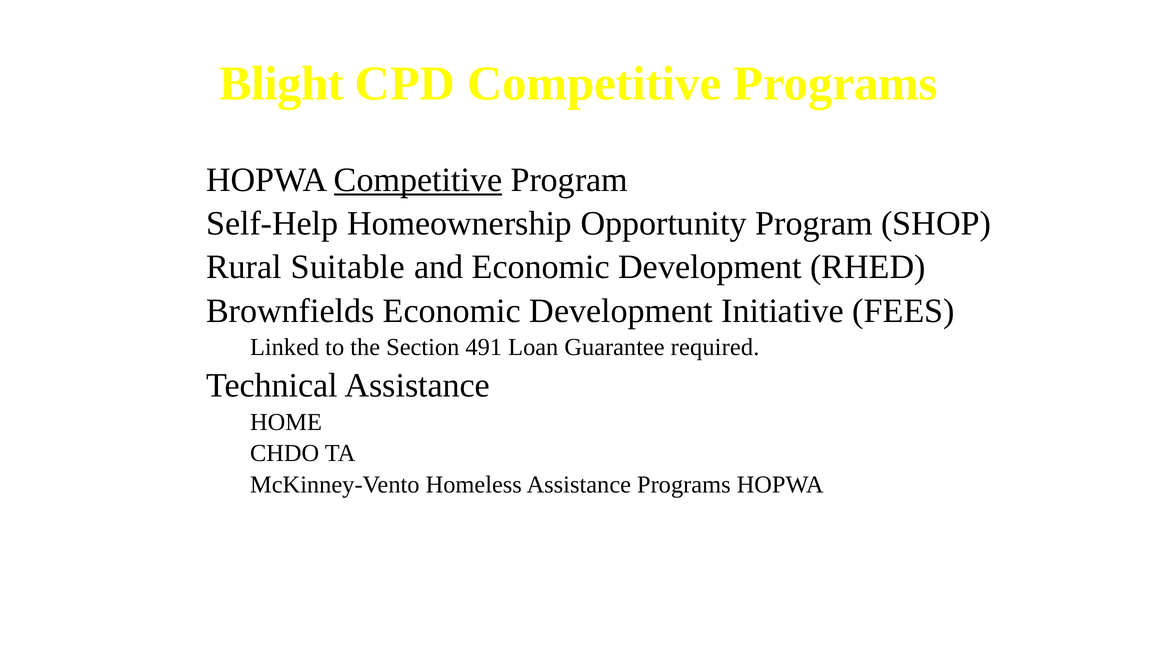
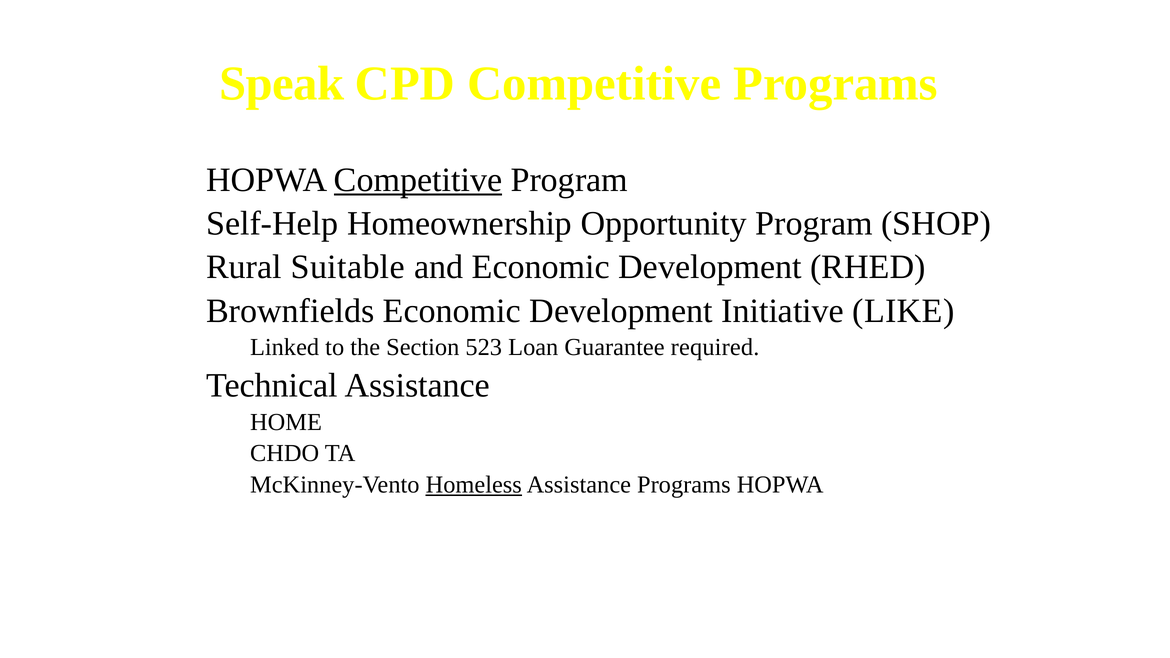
Blight: Blight -> Speak
FEES: FEES -> LIKE
491: 491 -> 523
Homeless underline: none -> present
